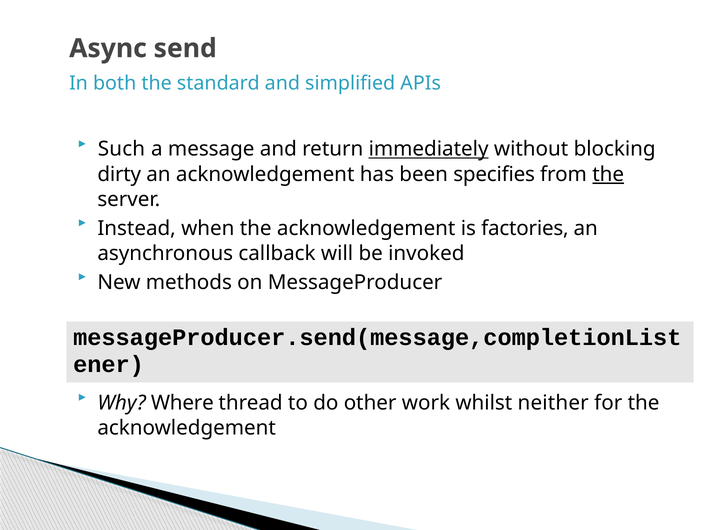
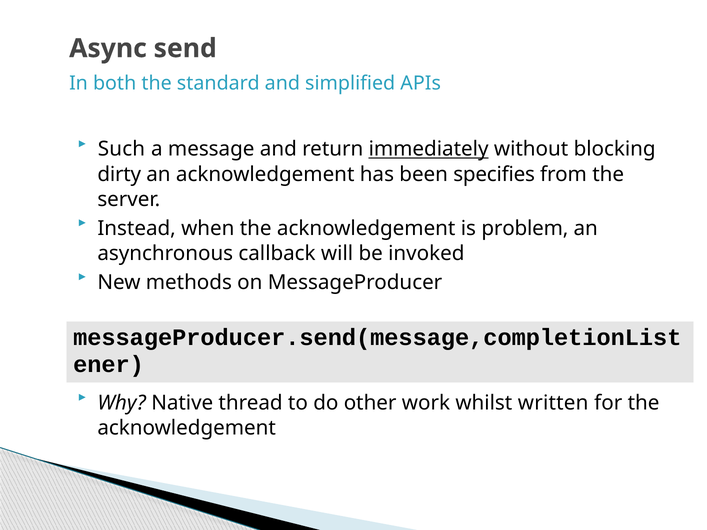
the at (608, 174) underline: present -> none
factories: factories -> problem
Where: Where -> Native
neither: neither -> written
